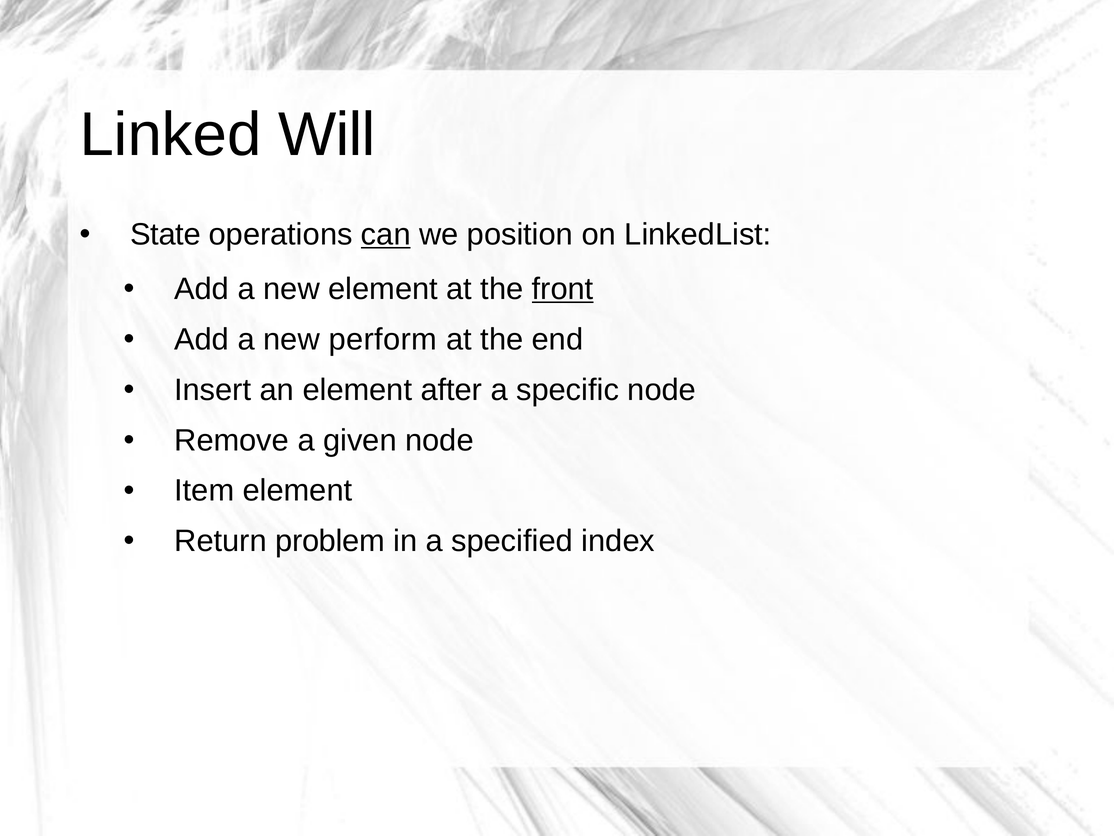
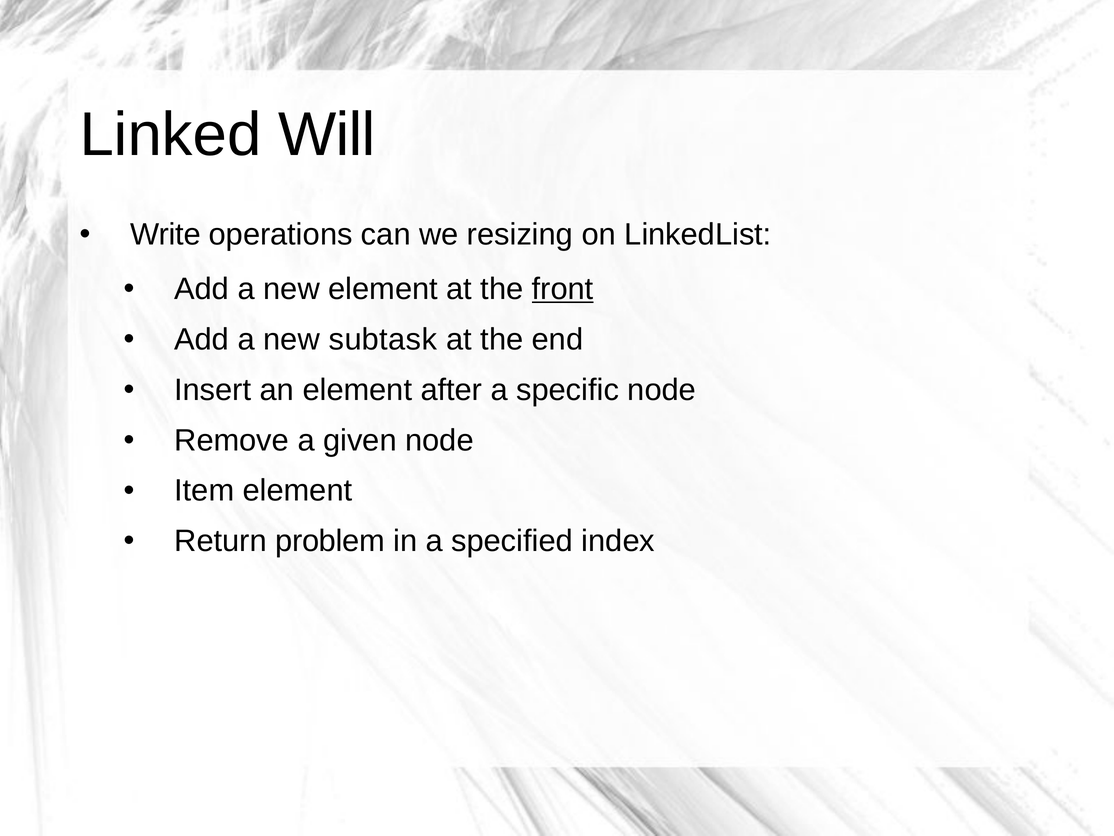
State: State -> Write
can underline: present -> none
position: position -> resizing
perform: perform -> subtask
